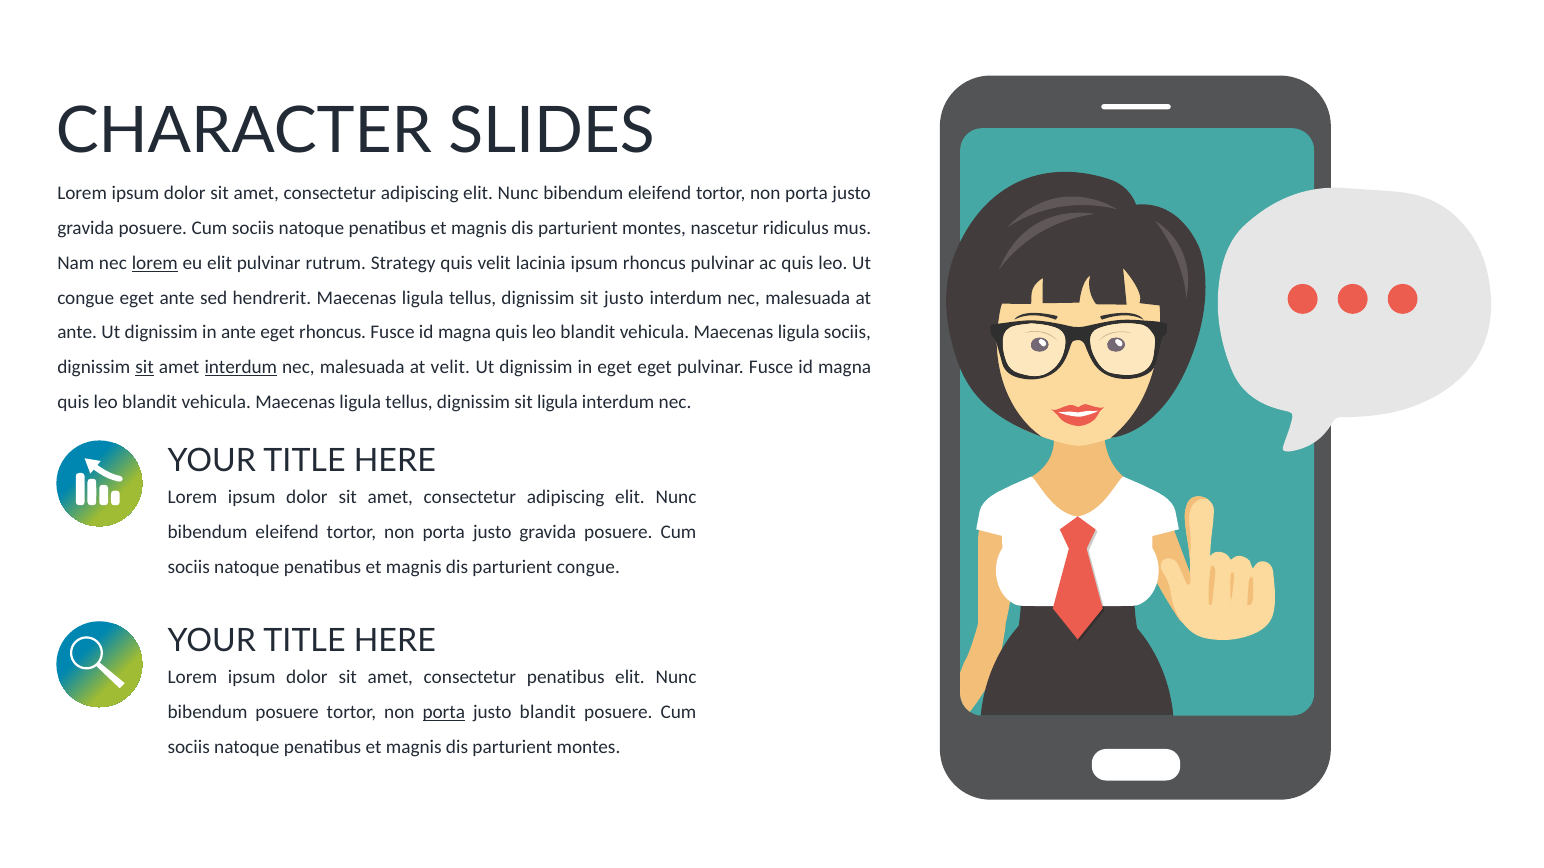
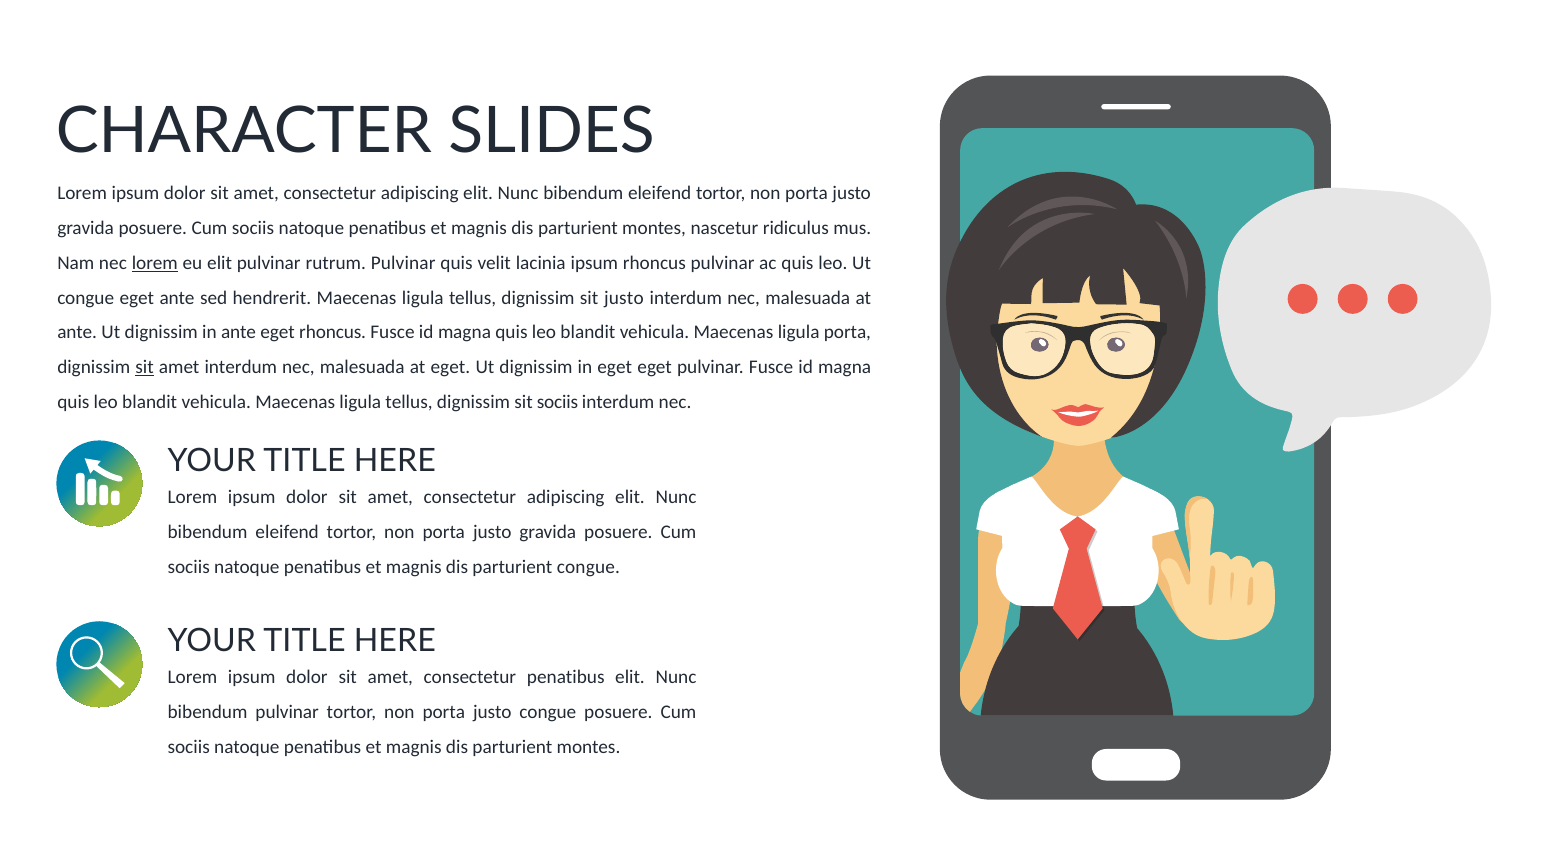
rutrum Strategy: Strategy -> Pulvinar
ligula sociis: sociis -> porta
interdum at (241, 367) underline: present -> none
at velit: velit -> eget
sit ligula: ligula -> sociis
posuere at (287, 713): posuere -> pulvinar
porta at (444, 713) underline: present -> none
justo blandit: blandit -> congue
